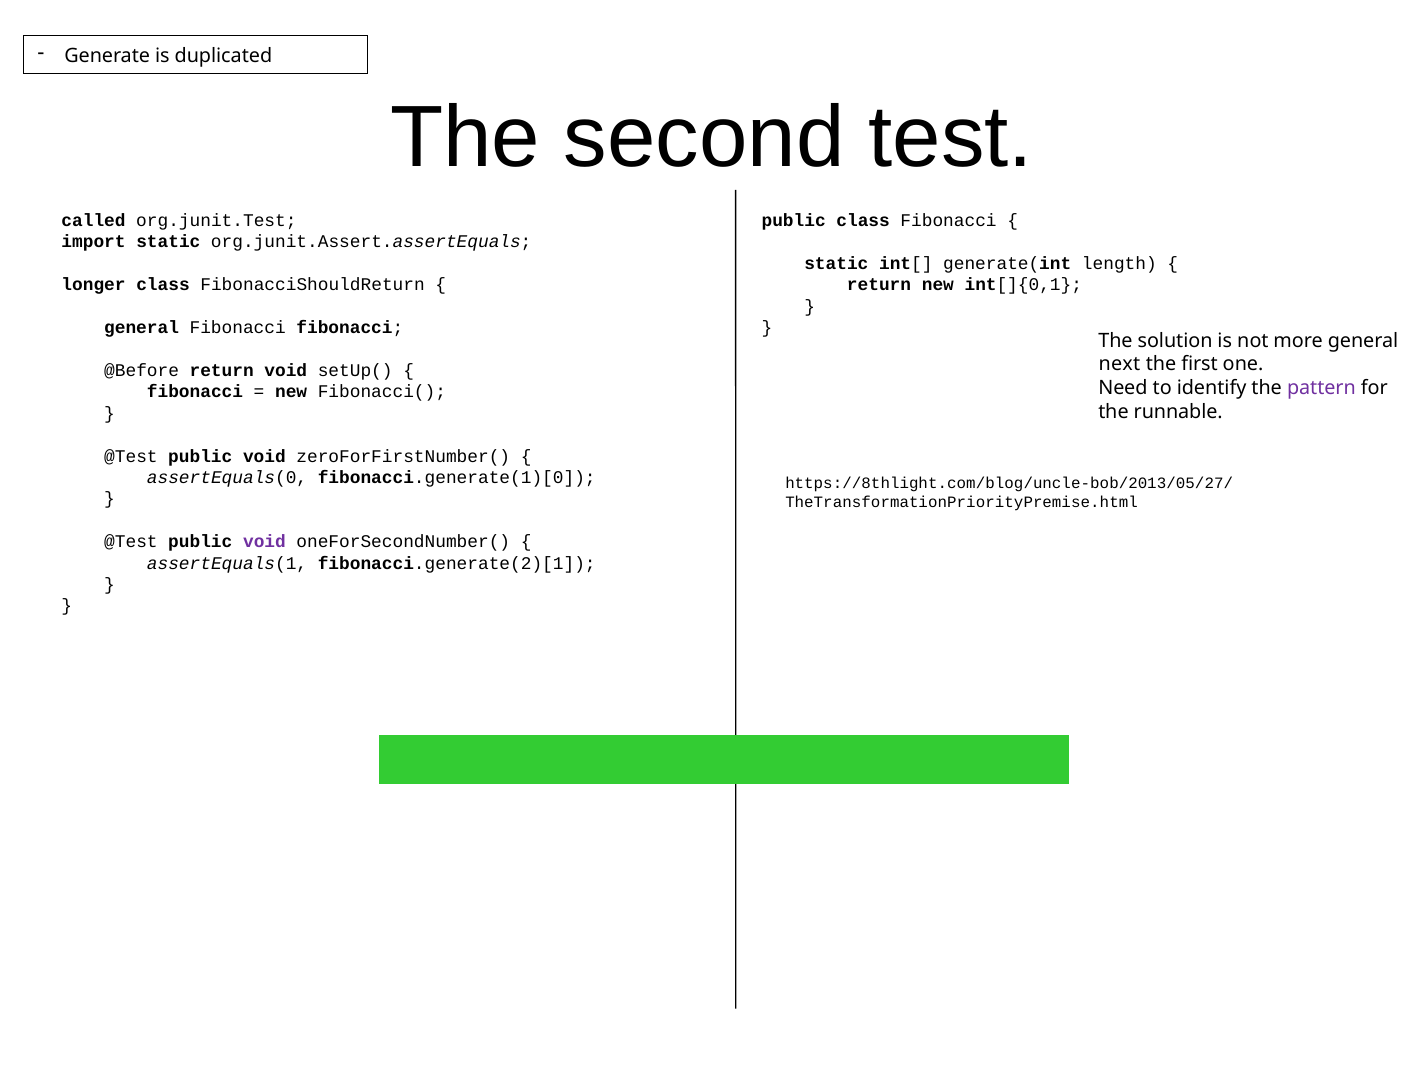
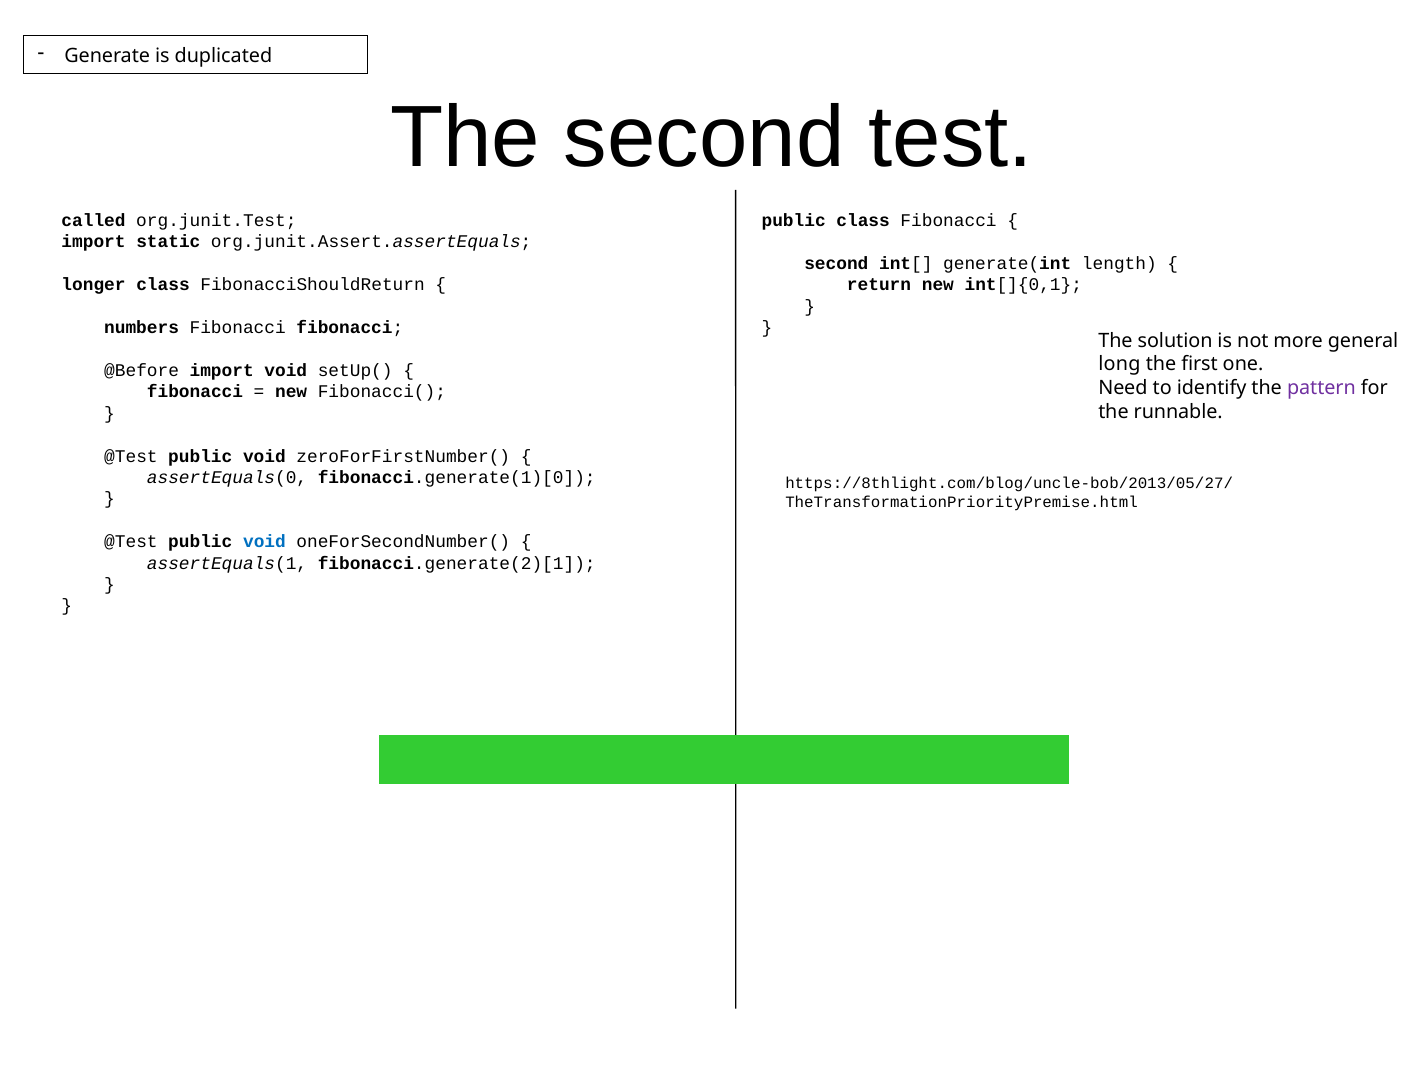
static at (836, 263): static -> second
general at (142, 328): general -> numbers
next: next -> long
@Before return: return -> import
void at (264, 542) colour: purple -> blue
